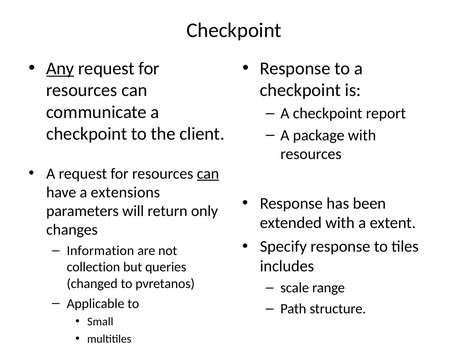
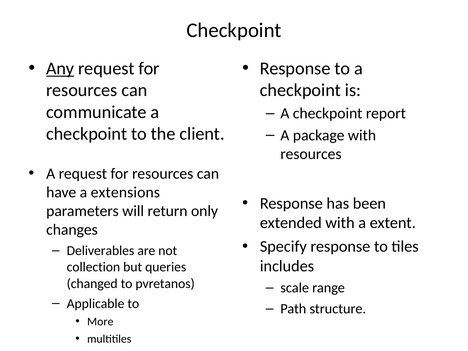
can at (208, 174) underline: present -> none
Information: Information -> Deliverables
Small: Small -> More
